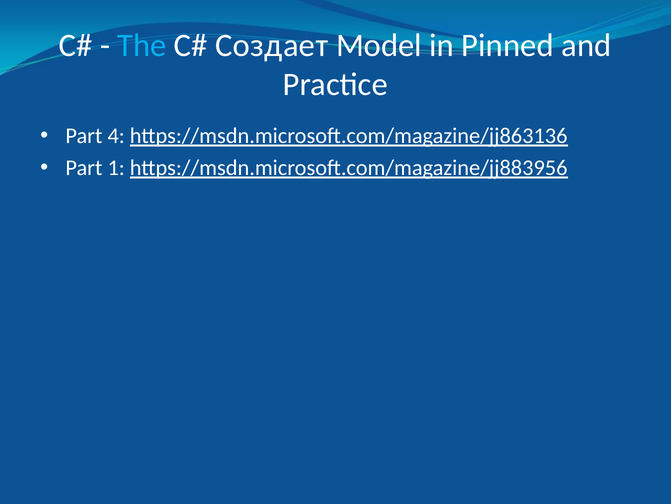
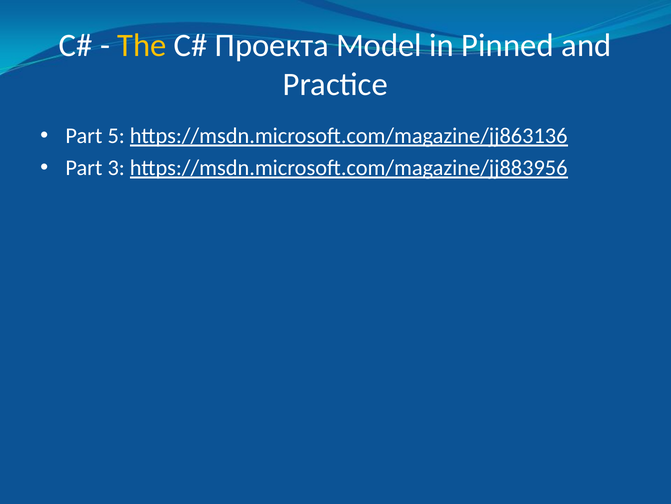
The colour: light blue -> yellow
Создает: Создает -> Проекта
4: 4 -> 5
1: 1 -> 3
